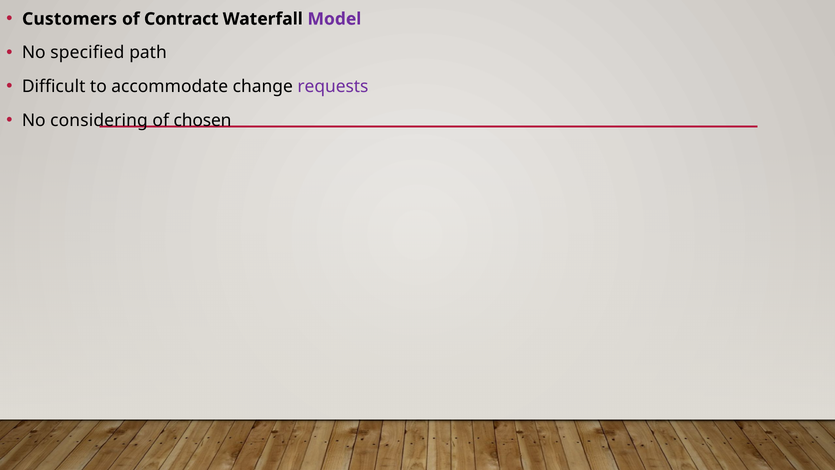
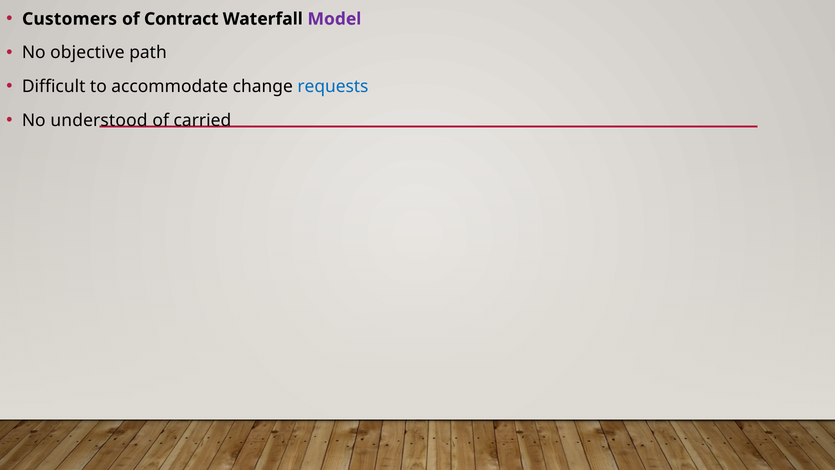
specified: specified -> objective
requests colour: purple -> blue
considering: considering -> understood
chosen: chosen -> carried
